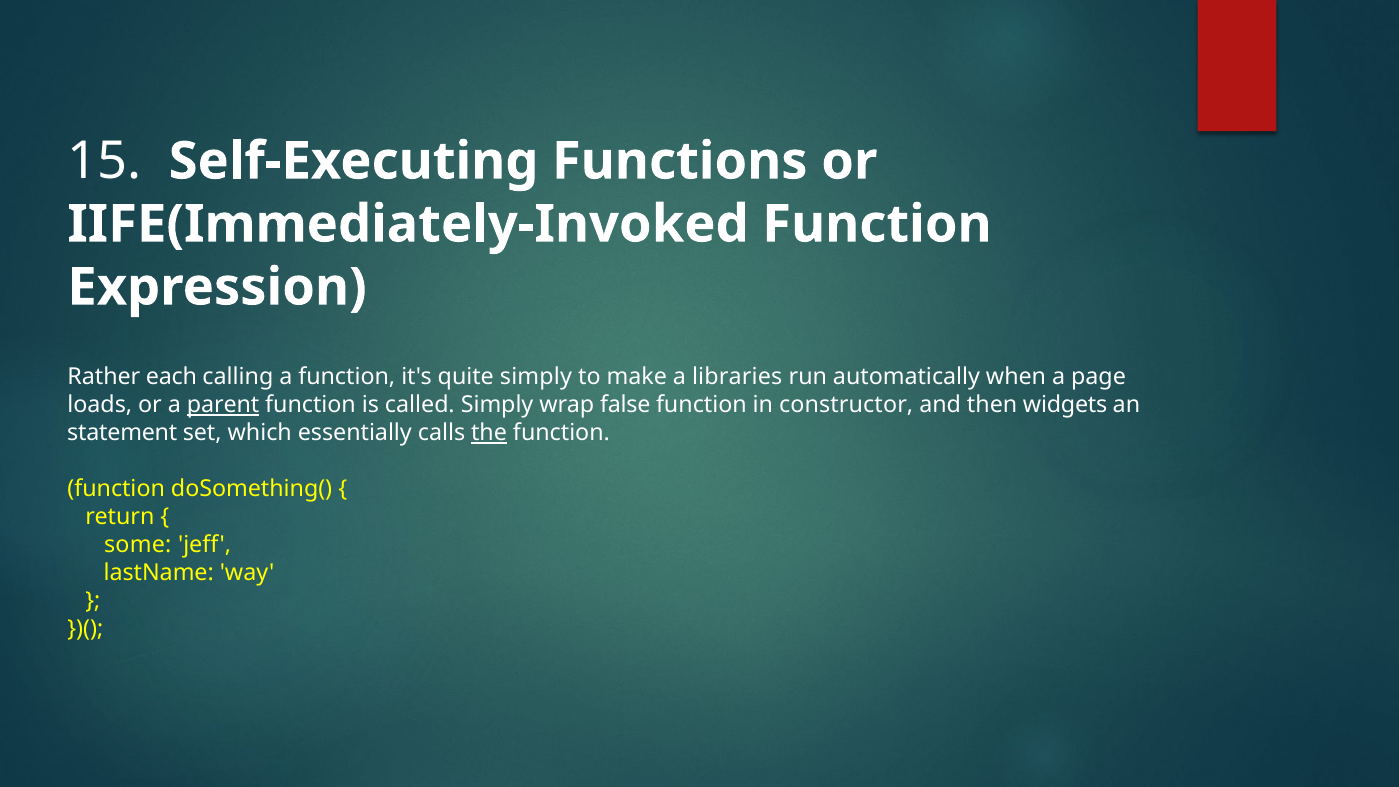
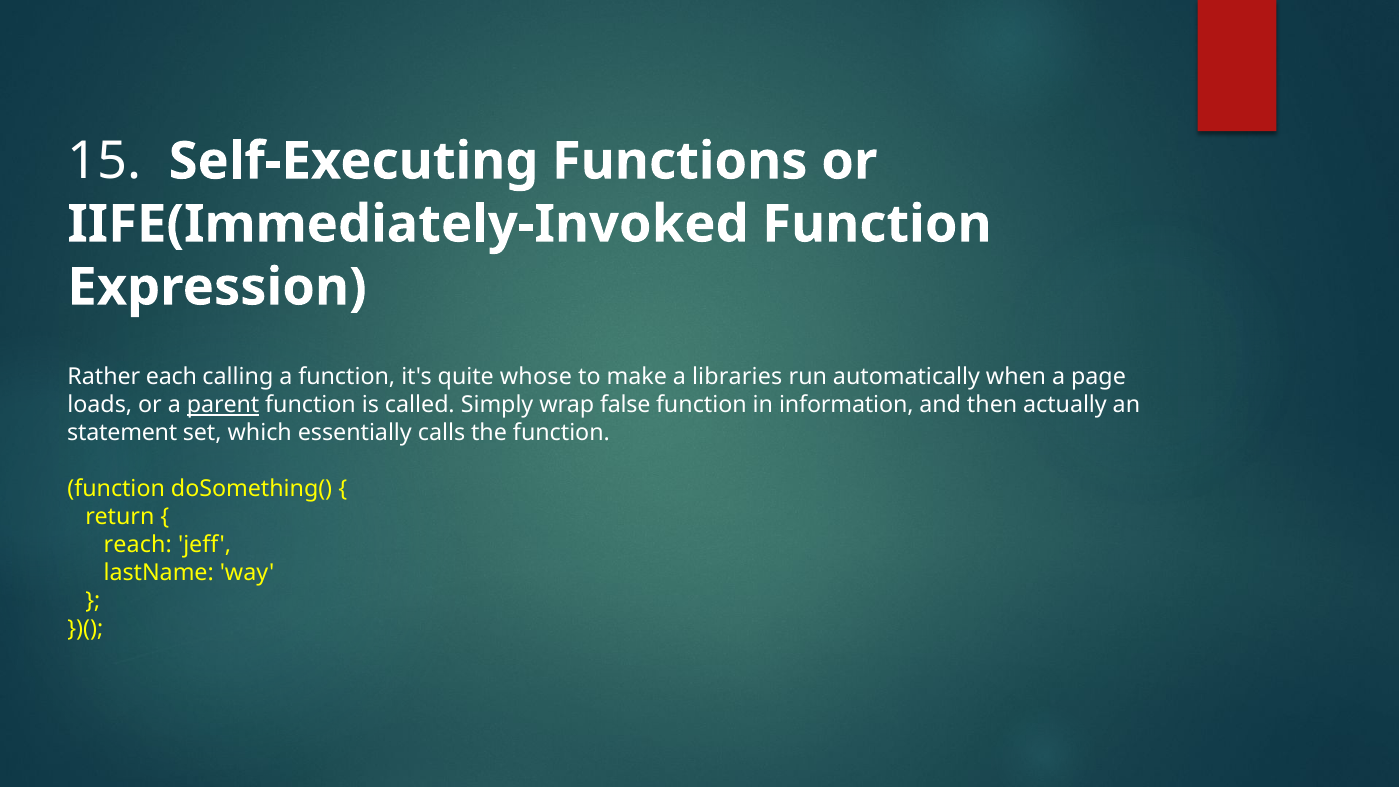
quite simply: simply -> whose
constructor: constructor -> information
widgets: widgets -> actually
the underline: present -> none
some: some -> reach
